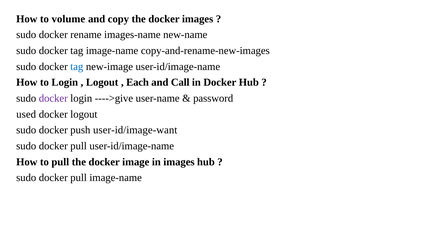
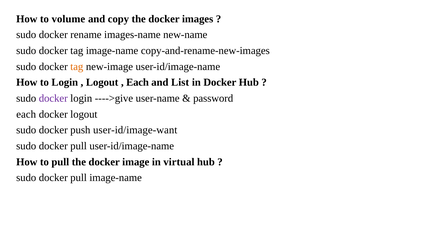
tag at (77, 66) colour: blue -> orange
Call: Call -> List
used at (26, 114): used -> each
in images: images -> virtual
